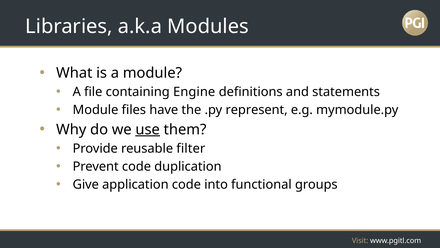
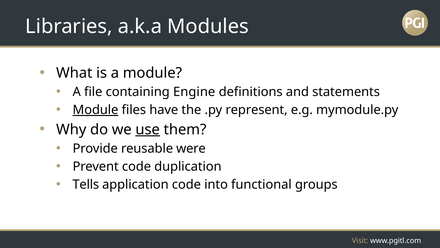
Module at (96, 110) underline: none -> present
filter: filter -> were
Give: Give -> Tells
